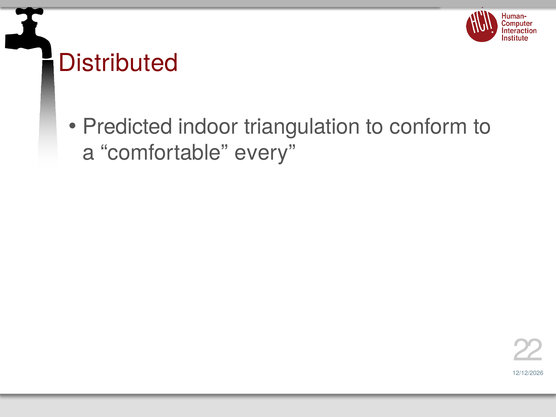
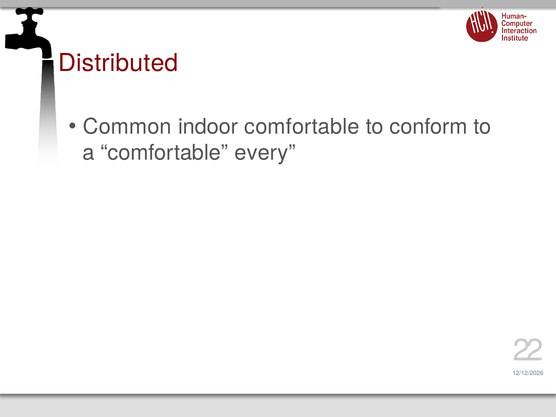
Predicted: Predicted -> Common
indoor triangulation: triangulation -> comfortable
